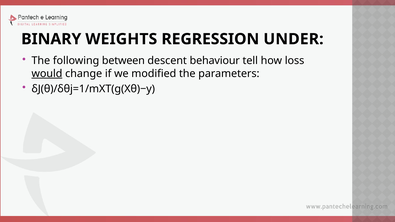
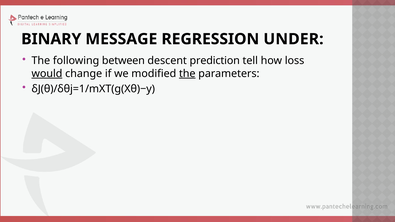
WEIGHTS: WEIGHTS -> MESSAGE
behaviour: behaviour -> prediction
the at (187, 74) underline: none -> present
